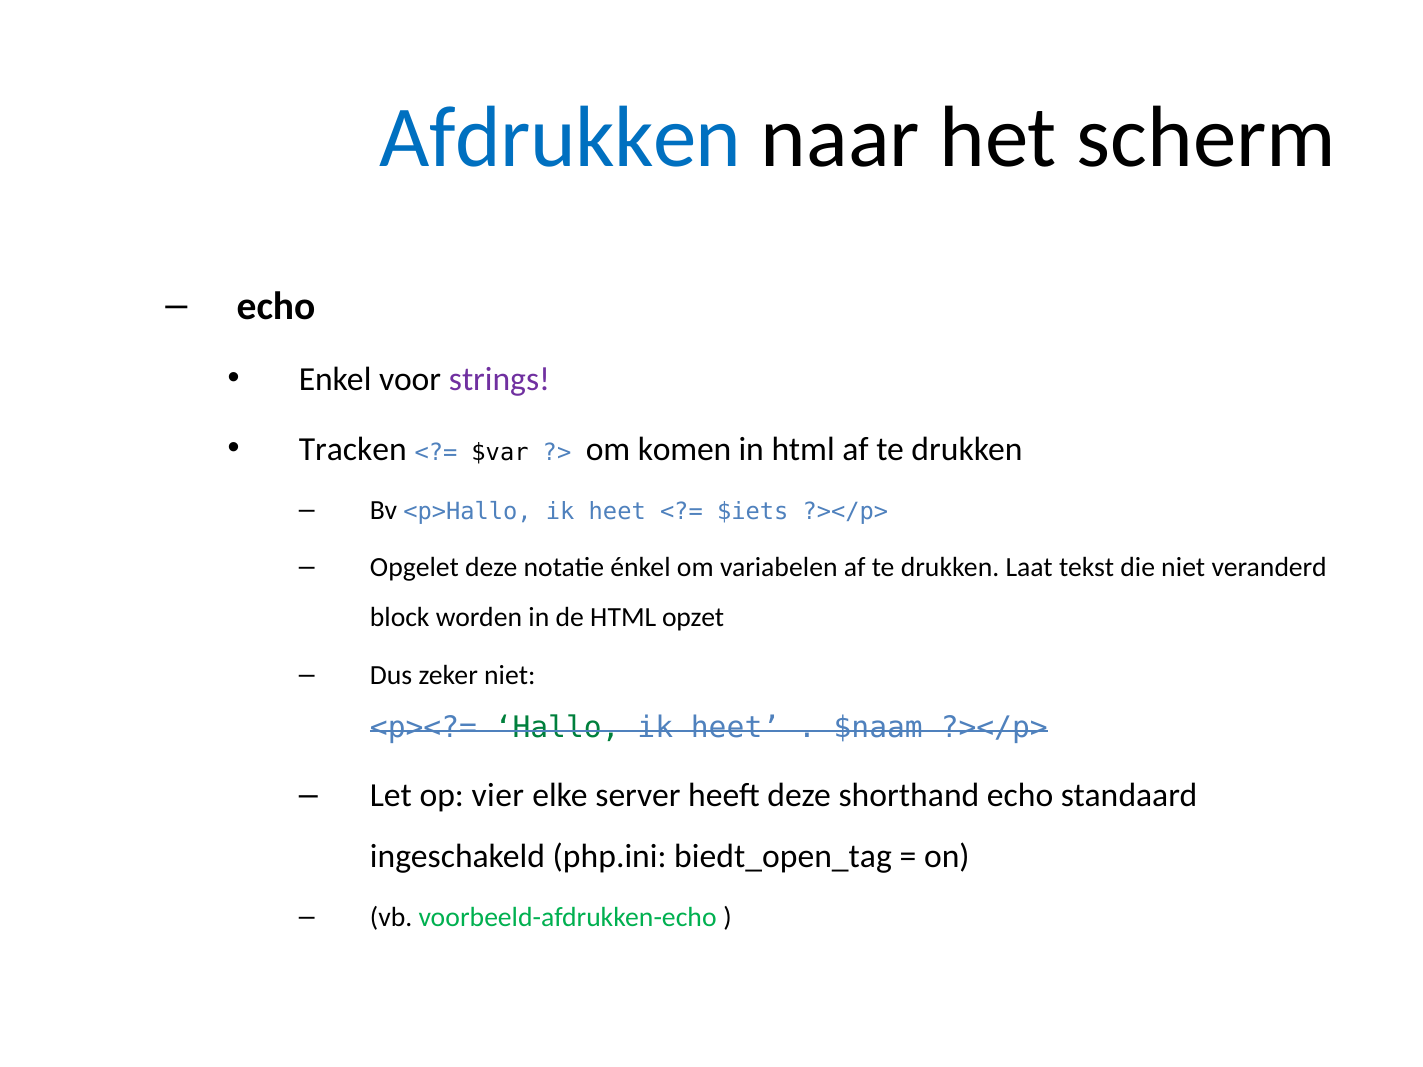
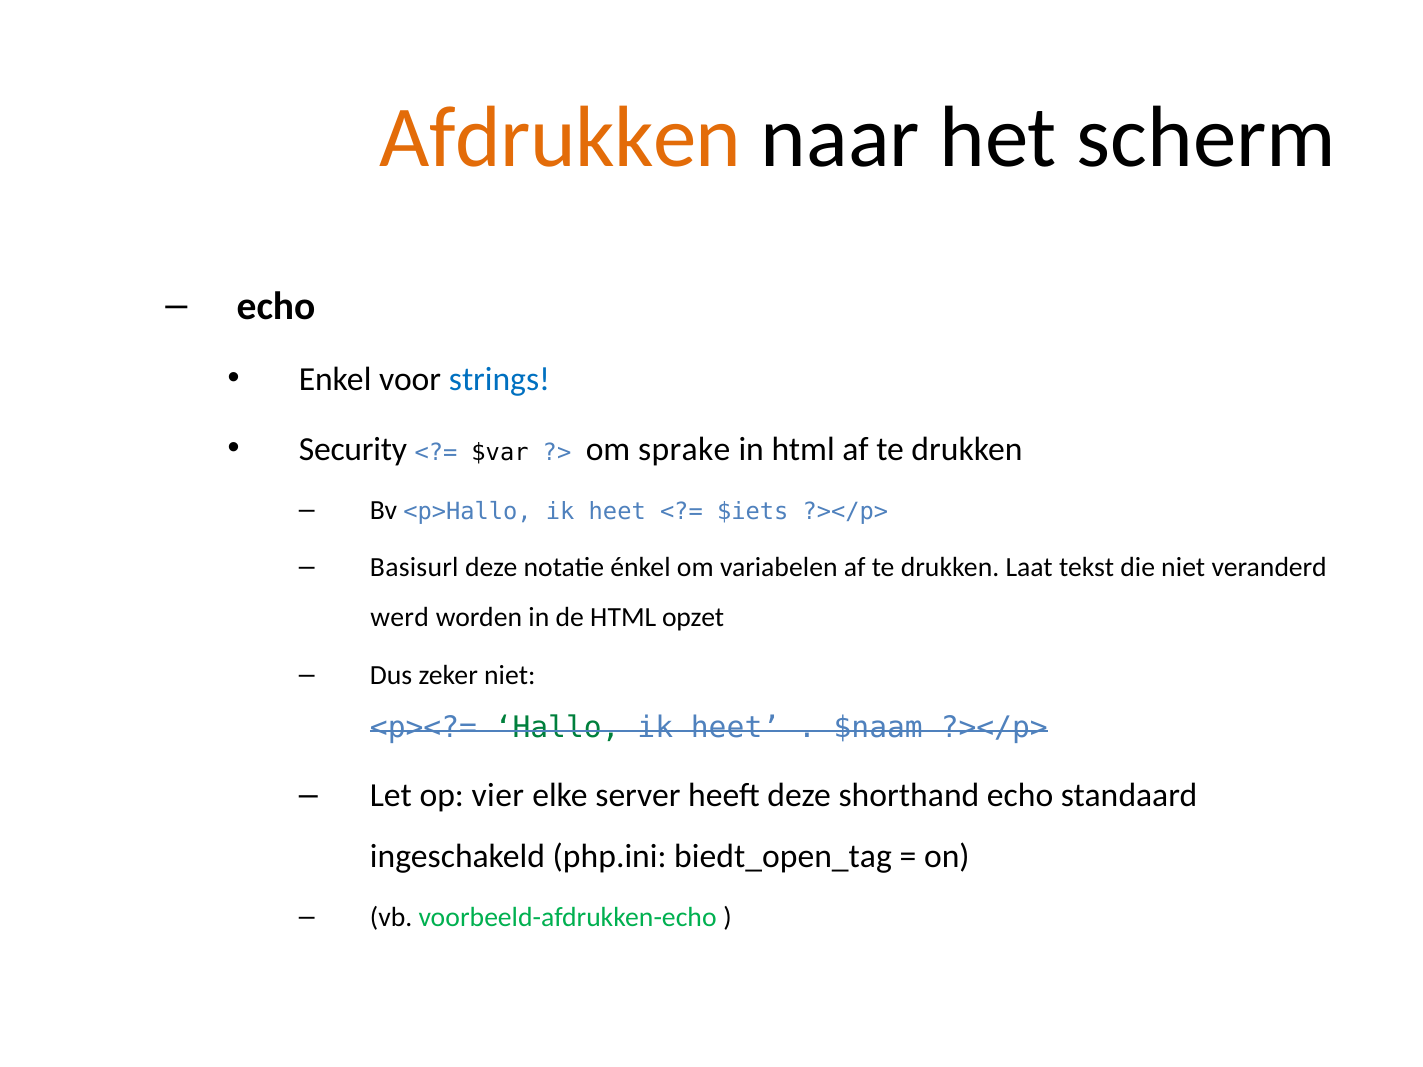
Afdrukken colour: blue -> orange
strings colour: purple -> blue
Tracken: Tracken -> Security
komen: komen -> sprake
Opgelet: Opgelet -> Basisurl
block: block -> werd
